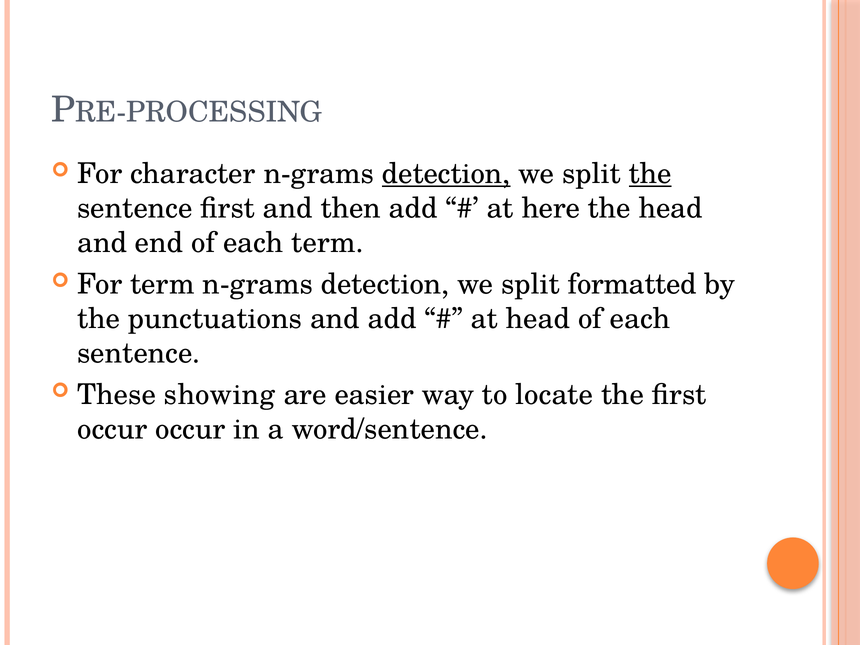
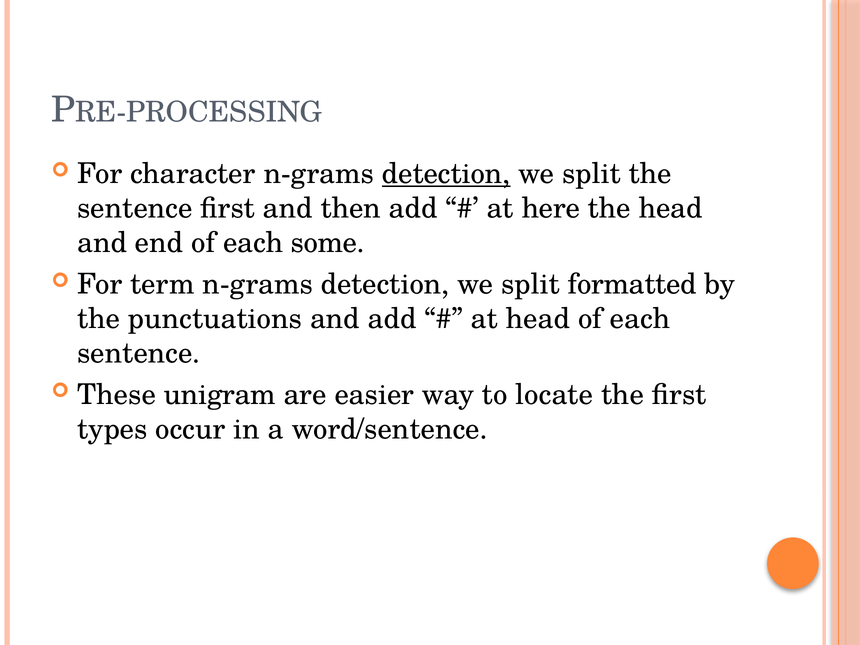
the at (650, 174) underline: present -> none
each term: term -> some
showing: showing -> unigram
occur at (112, 429): occur -> types
